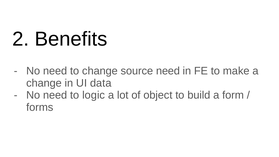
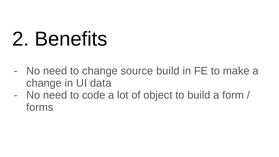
source need: need -> build
logic: logic -> code
